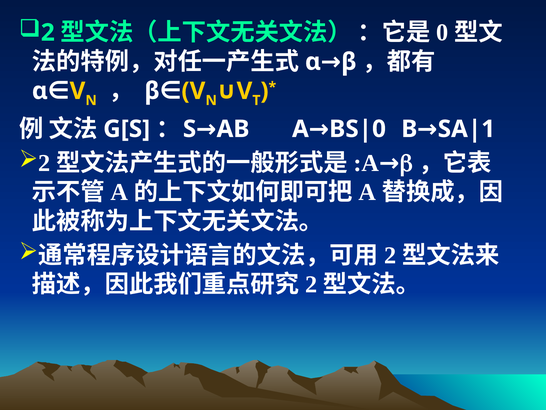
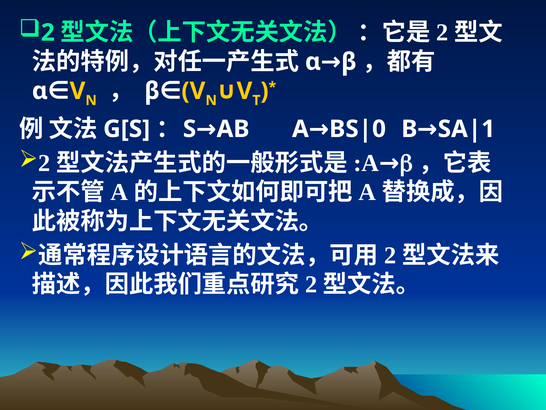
0 at (442, 33): 0 -> 2
